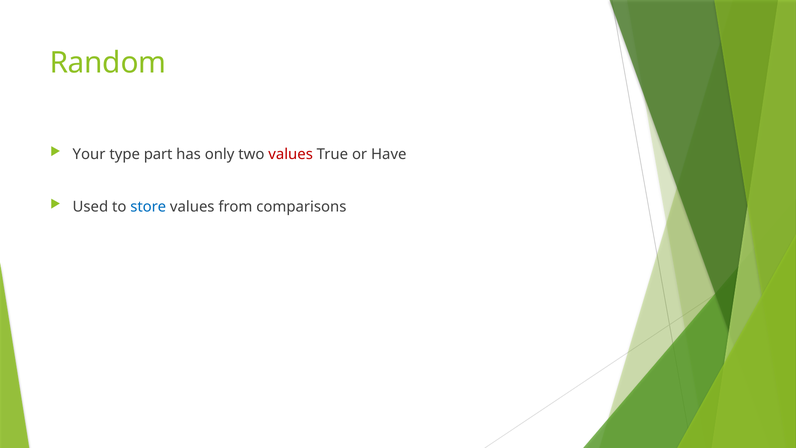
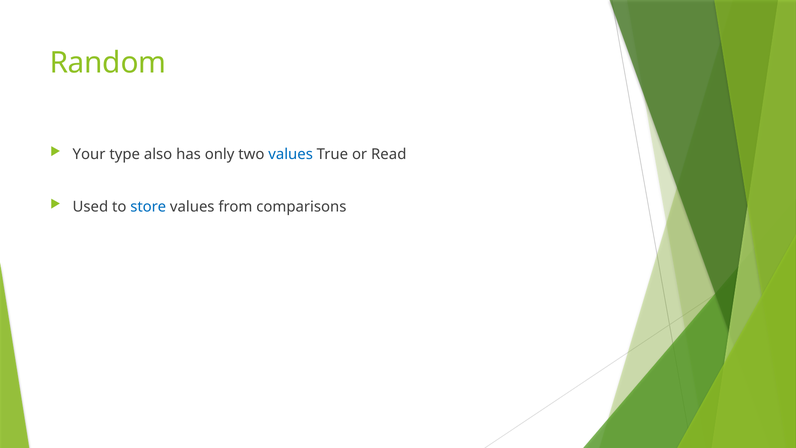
part: part -> also
values at (291, 154) colour: red -> blue
Have: Have -> Read
